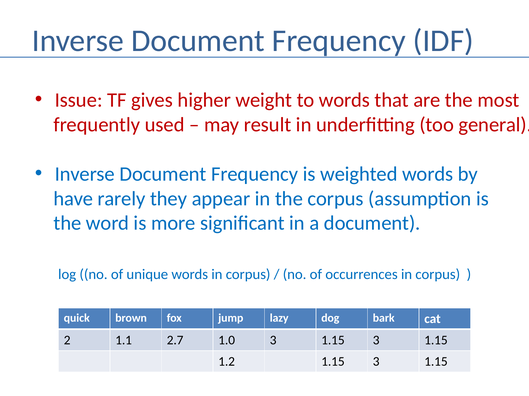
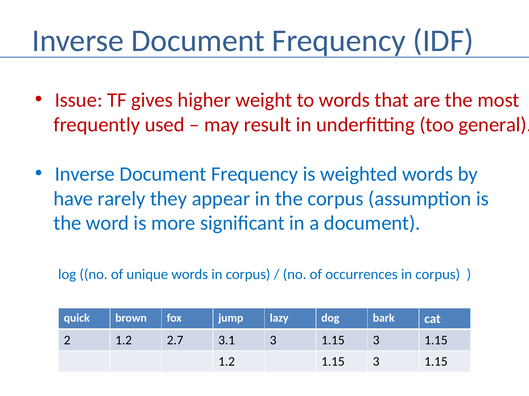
2 1.1: 1.1 -> 1.2
1.0: 1.0 -> 3.1
